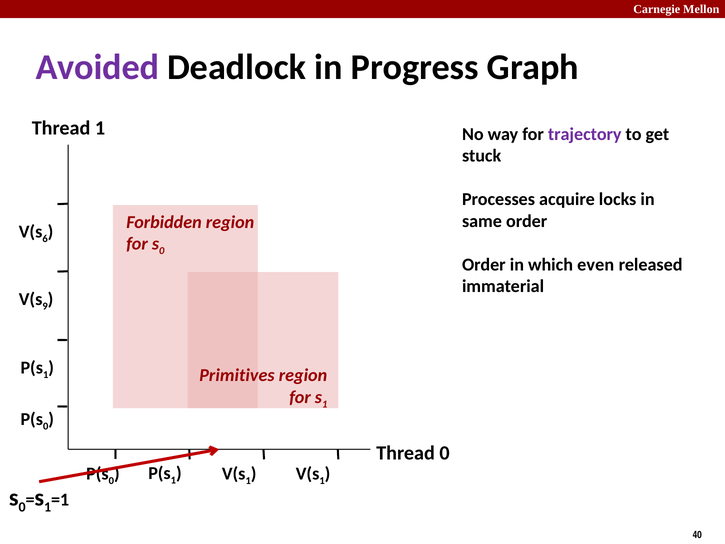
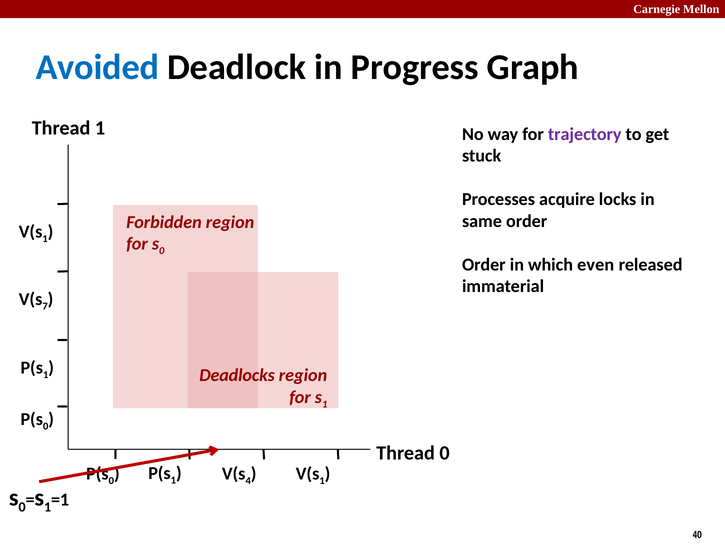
Avoided colour: purple -> blue
6 at (45, 239): 6 -> 1
9: 9 -> 7
Primitives: Primitives -> Deadlocks
1 at (248, 480): 1 -> 4
